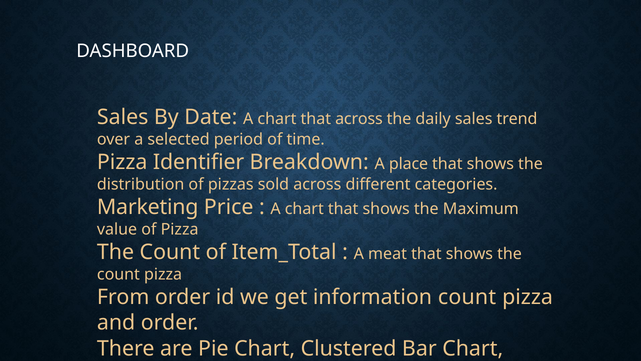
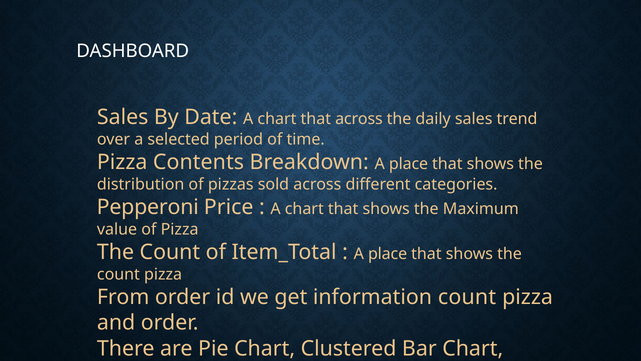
Identifier: Identifier -> Contents
Marketing: Marketing -> Pepperoni
meat at (388, 254): meat -> place
